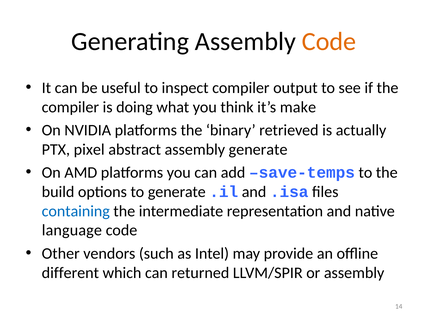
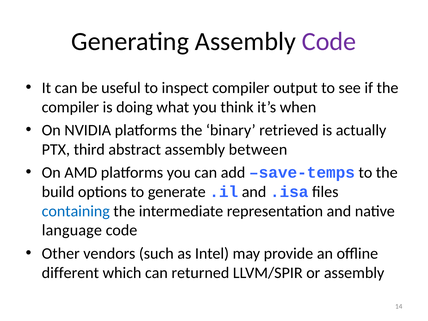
Code at (329, 41) colour: orange -> purple
make: make -> when
pixel: pixel -> third
assembly generate: generate -> between
